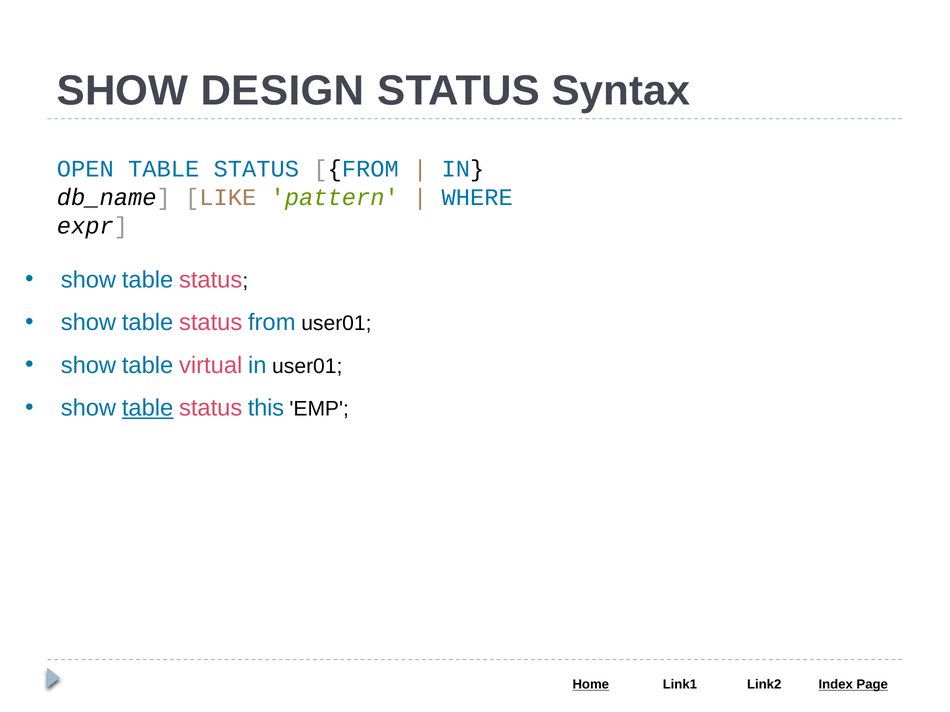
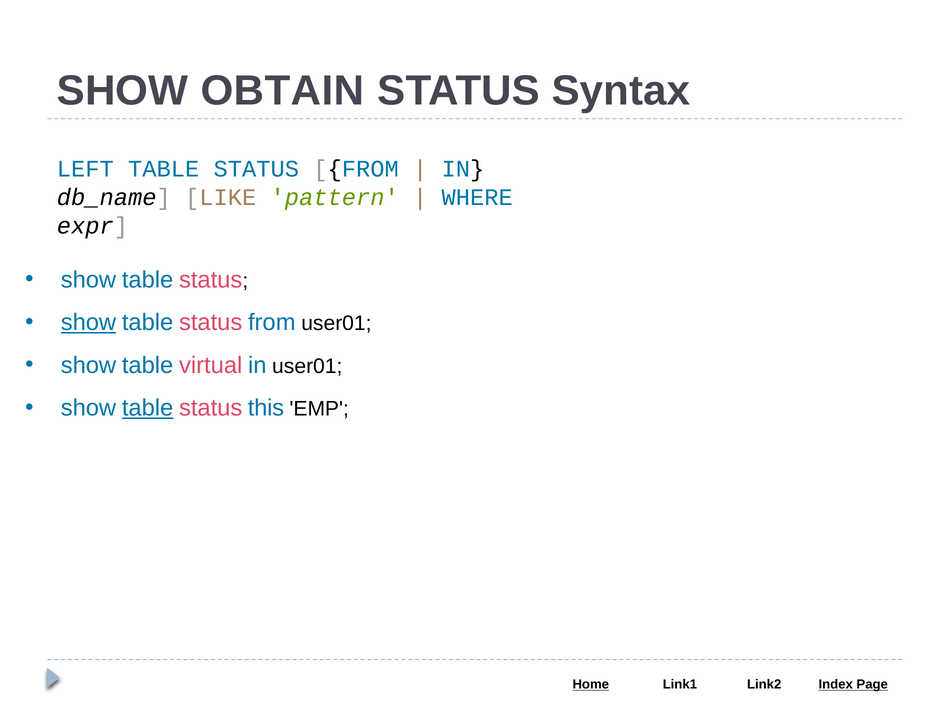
DESIGN: DESIGN -> OBTAIN
OPEN: OPEN -> LEFT
show at (88, 323) underline: none -> present
